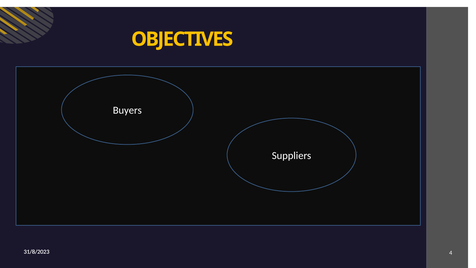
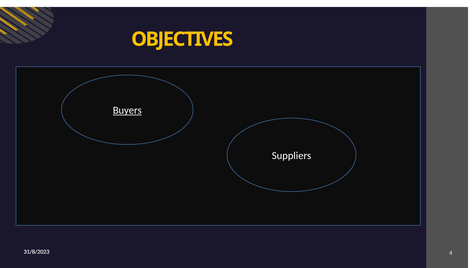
Buyers underline: none -> present
